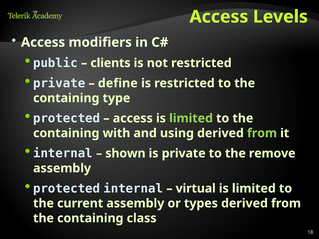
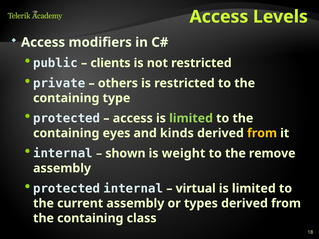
define: define -> others
with: with -> eyes
using: using -> kinds
from at (262, 133) colour: light green -> yellow
is private: private -> weight
